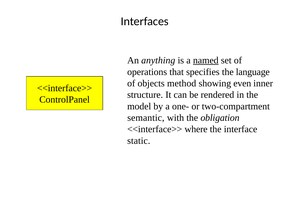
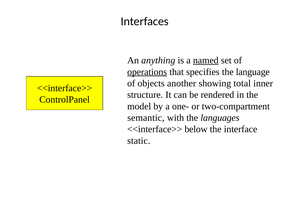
operations underline: none -> present
method: method -> another
even: even -> total
obligation: obligation -> languages
where: where -> below
